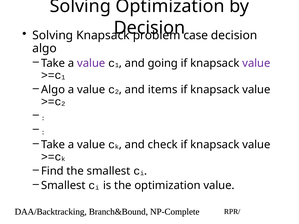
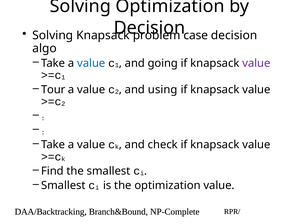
value at (91, 63) colour: purple -> blue
Algo at (53, 90): Algo -> Tour
items: items -> using
